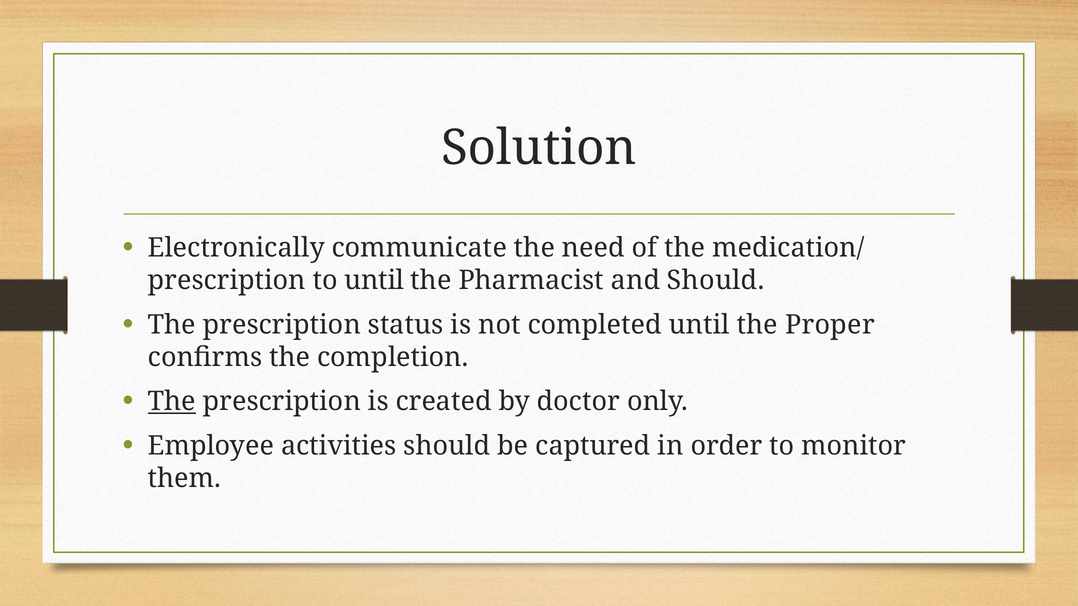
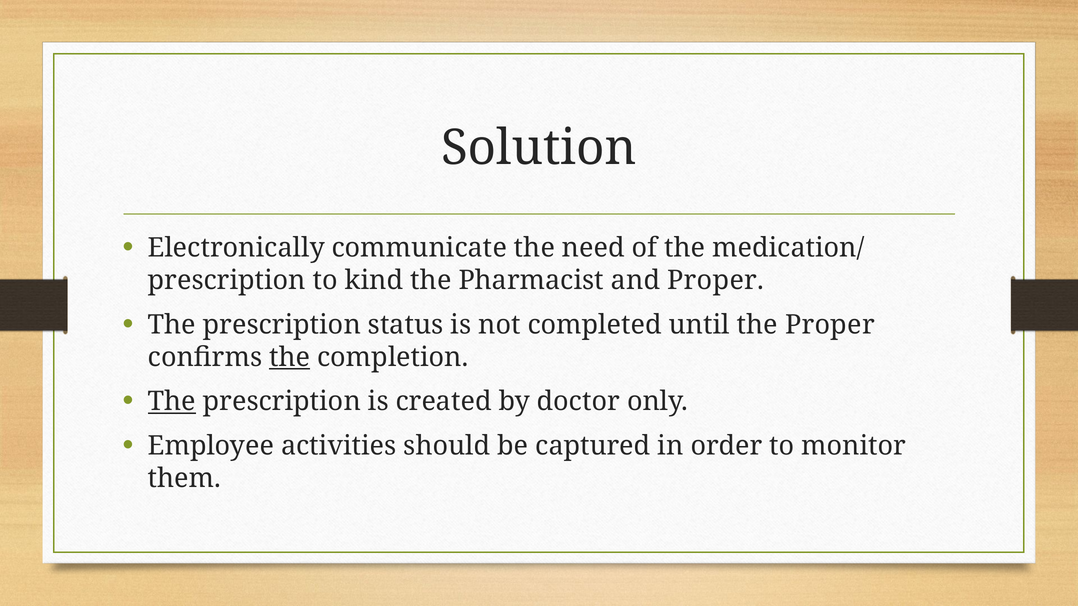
to until: until -> kind
and Should: Should -> Proper
the at (290, 357) underline: none -> present
